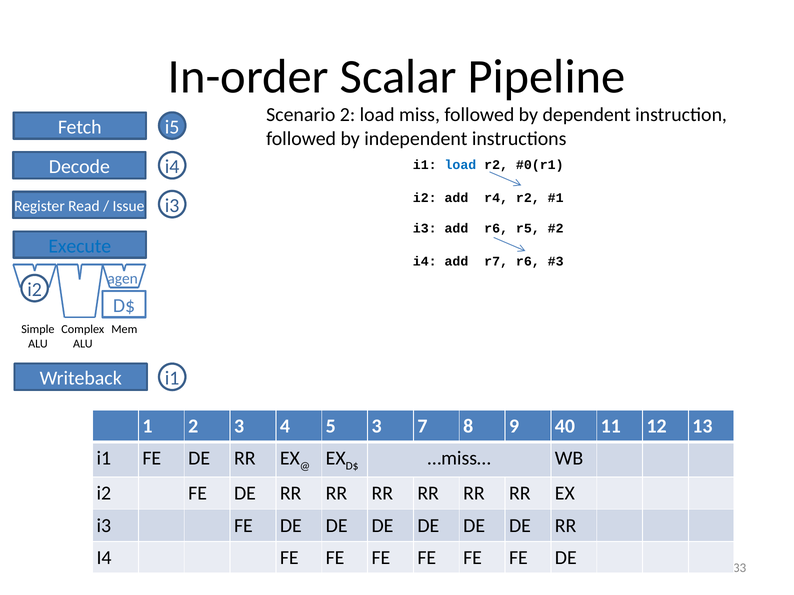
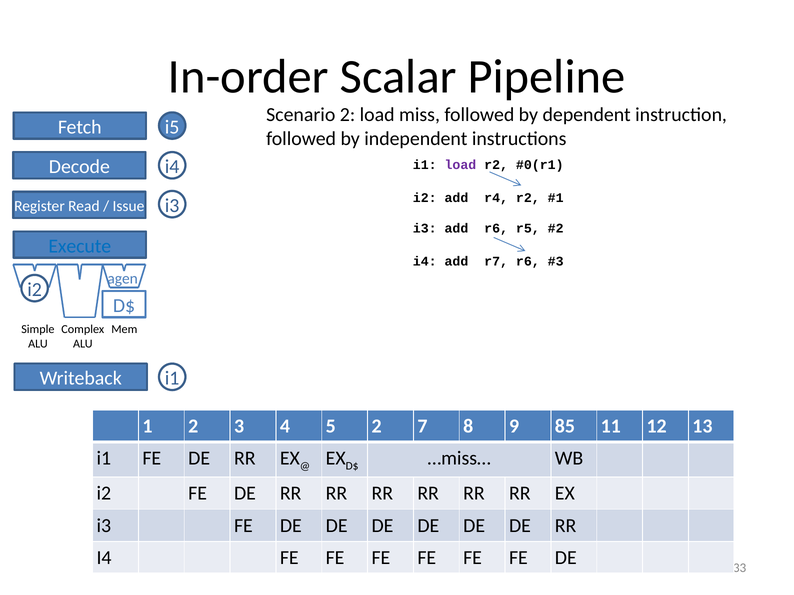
load at (460, 165) colour: blue -> purple
5 3: 3 -> 2
40: 40 -> 85
